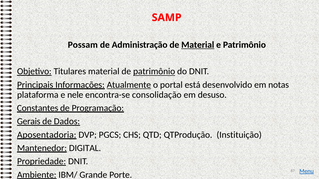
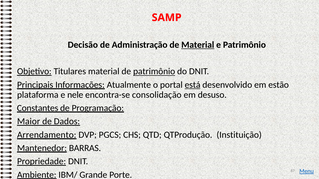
Possam: Possam -> Decisão
Atualmente underline: present -> none
está underline: none -> present
notas: notas -> estão
Gerais: Gerais -> Maior
Aposentadoria: Aposentadoria -> Arrendamento
DIGITAL: DIGITAL -> BARRAS
